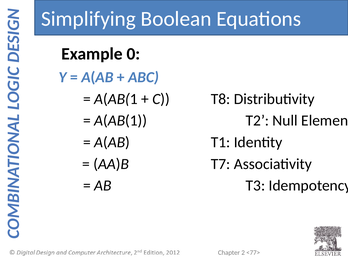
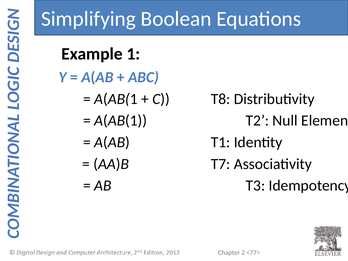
0: 0 -> 1
